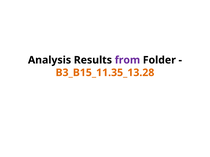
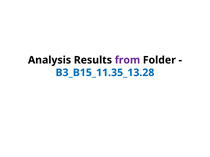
B3_B15_11.35_13.28 colour: orange -> blue
